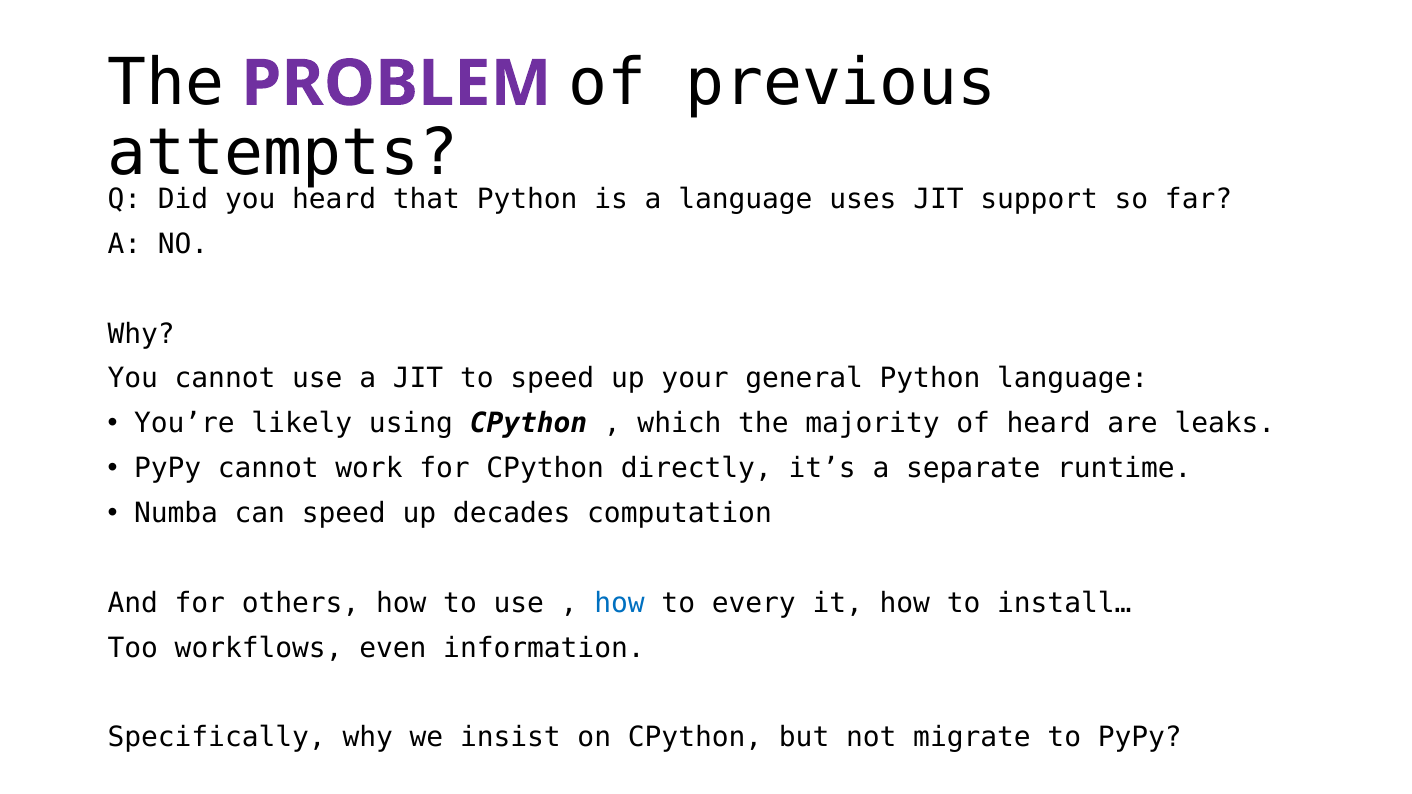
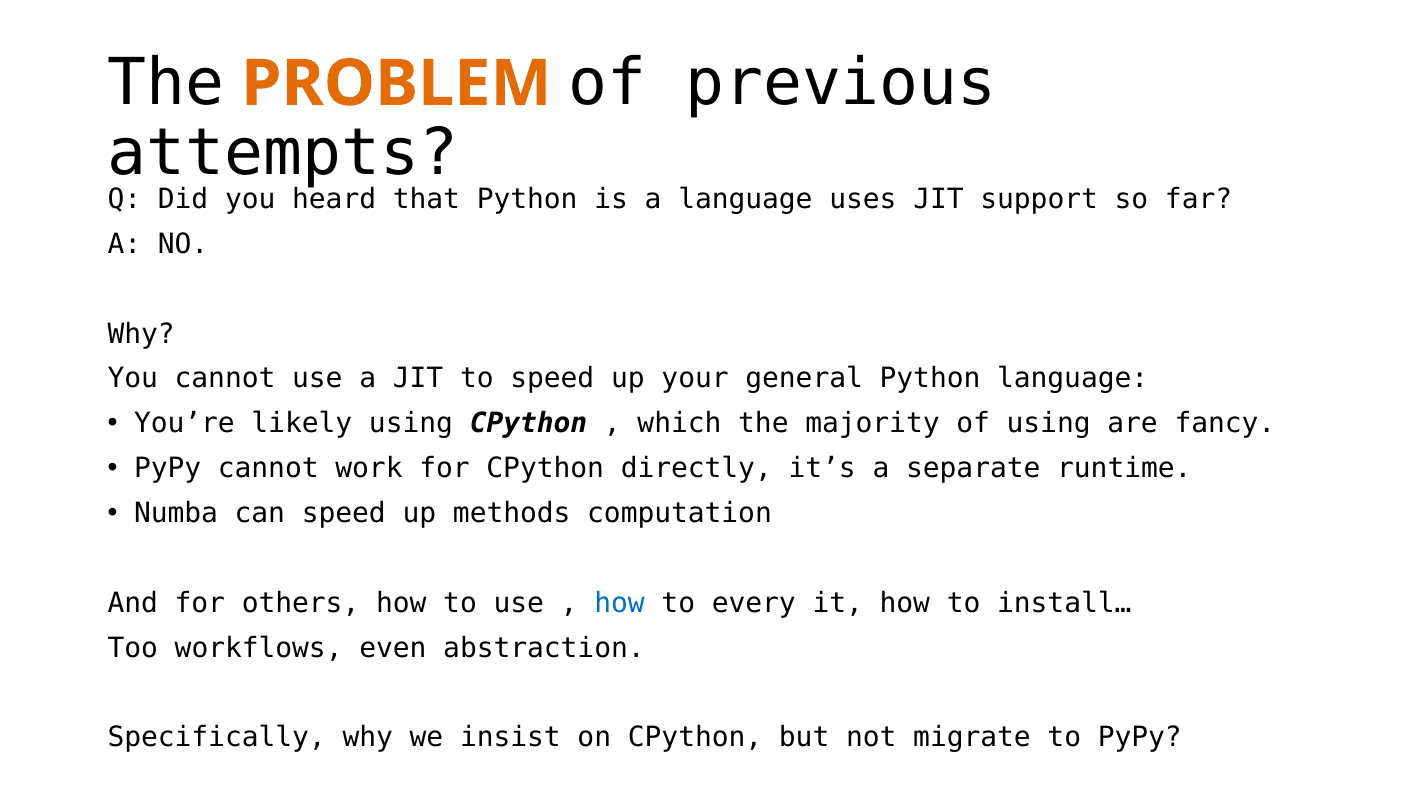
PROBLEM colour: purple -> orange
of heard: heard -> using
leaks: leaks -> fancy
decades: decades -> methods
information: information -> abstraction
